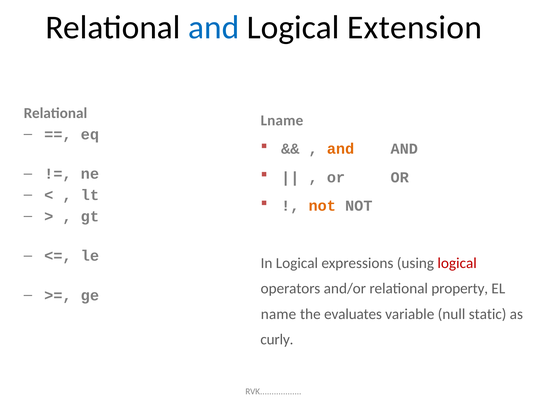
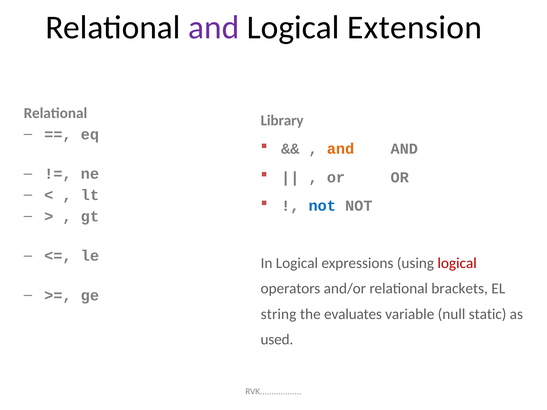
and at (214, 27) colour: blue -> purple
Lname: Lname -> Library
not at (322, 206) colour: orange -> blue
property: property -> brackets
name: name -> string
curly: curly -> used
